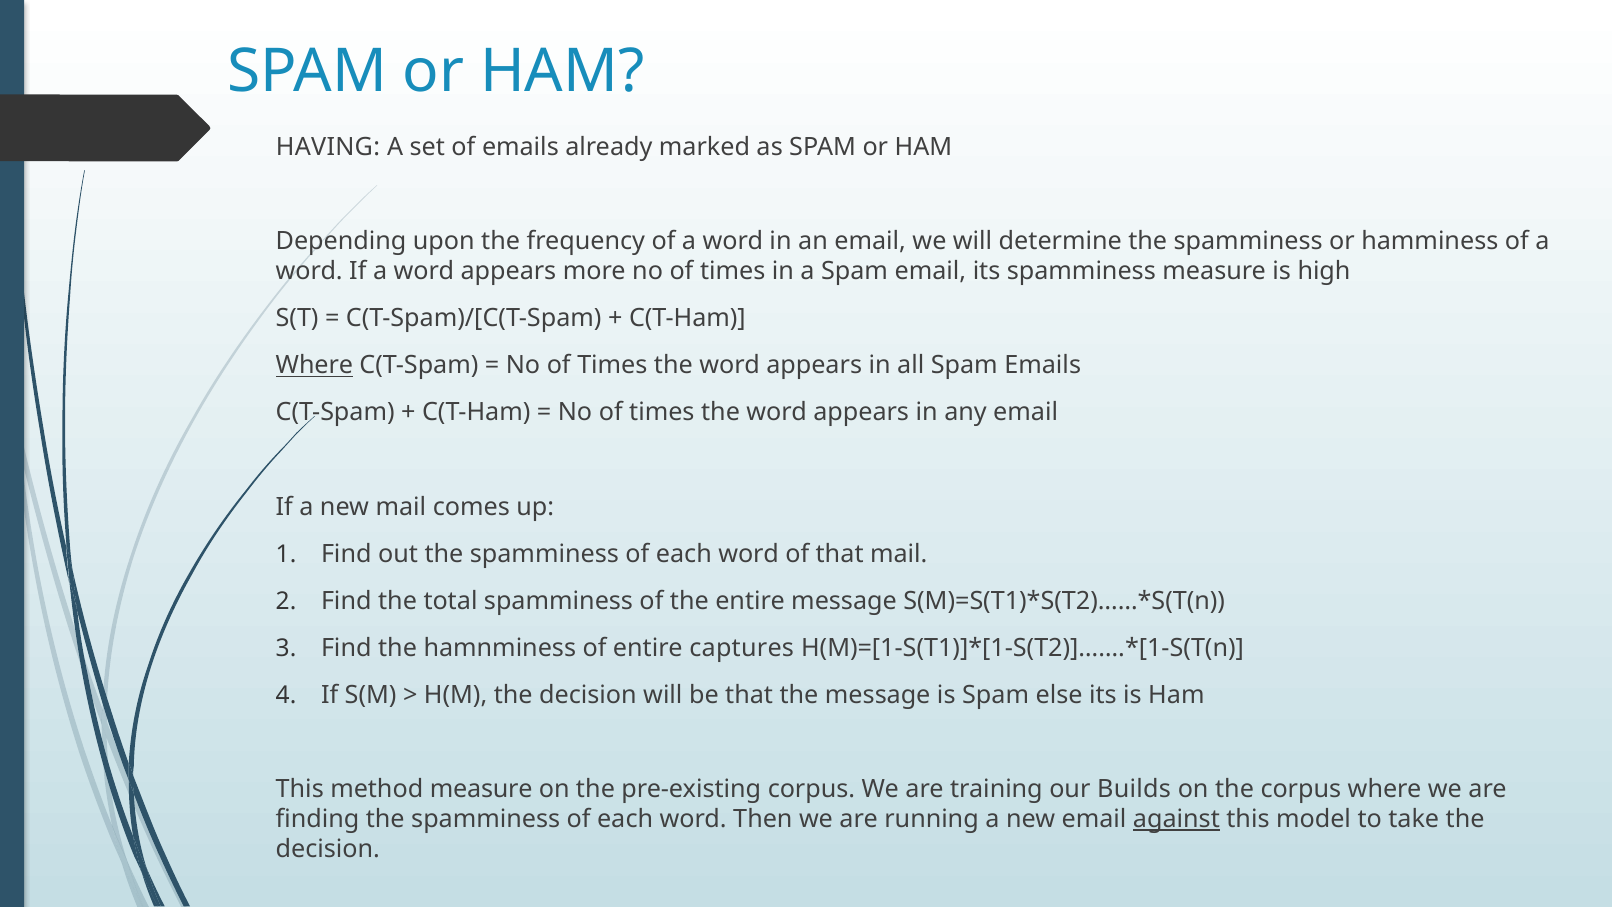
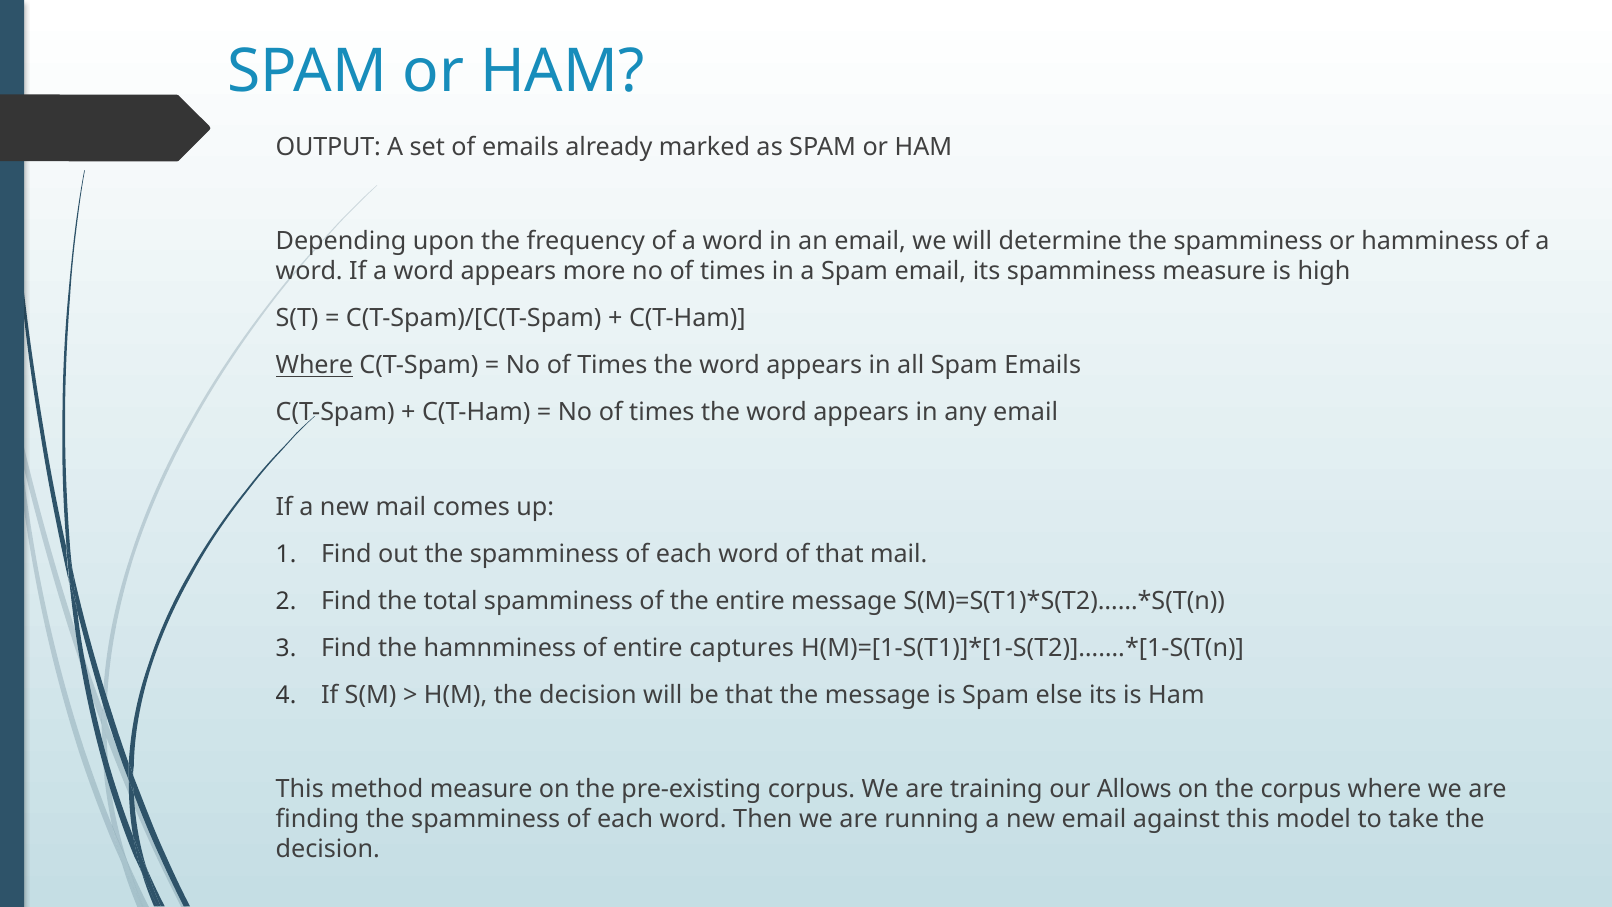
HAVING: HAVING -> OUTPUT
Builds: Builds -> Allows
against underline: present -> none
